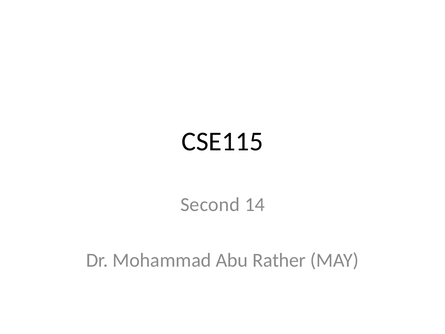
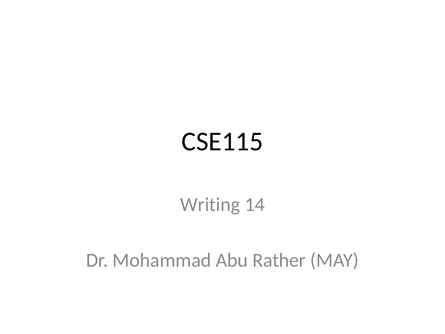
Second: Second -> Writing
